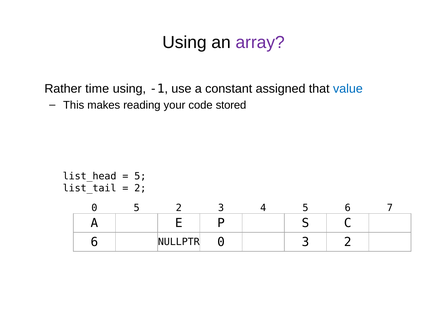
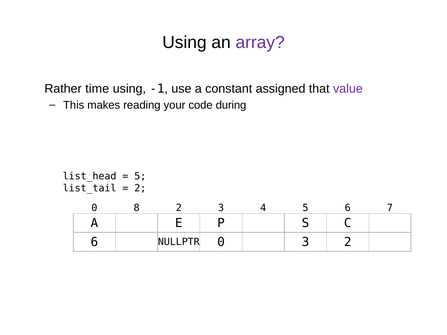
value colour: blue -> purple
stored: stored -> during
0 5: 5 -> 8
